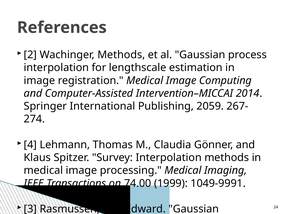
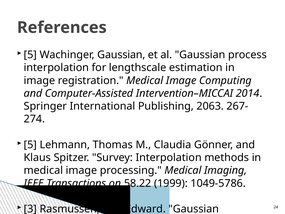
2 at (30, 55): 2 -> 5
Wachinger Methods: Methods -> Gaussian
2059: 2059 -> 2063
4 at (30, 145): 4 -> 5
74.00: 74.00 -> 58.22
1049-9991: 1049-9991 -> 1049-5786
